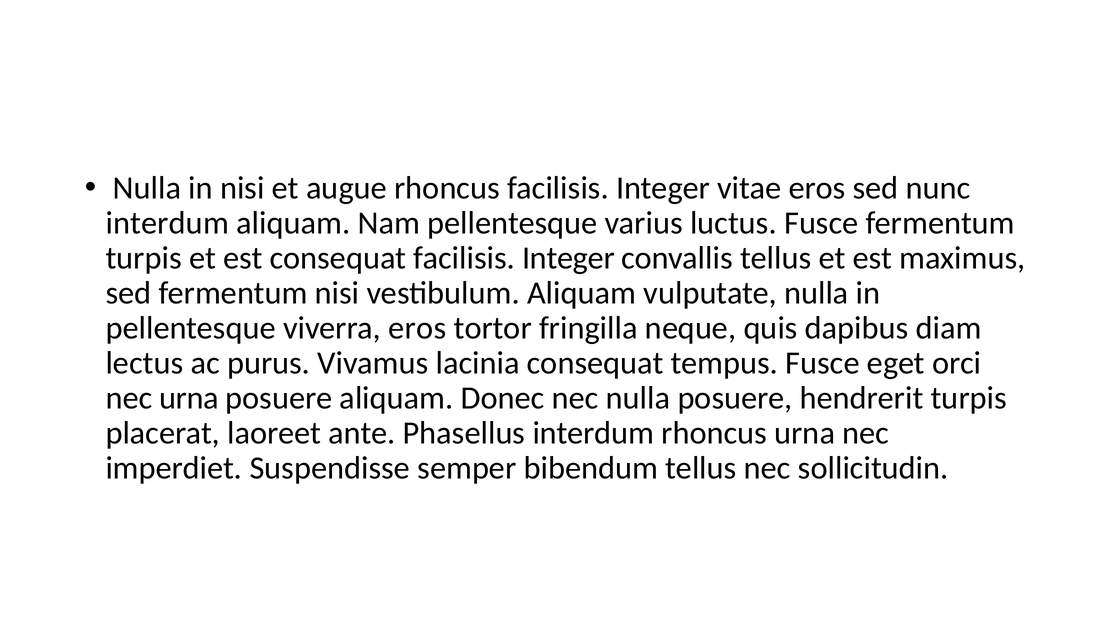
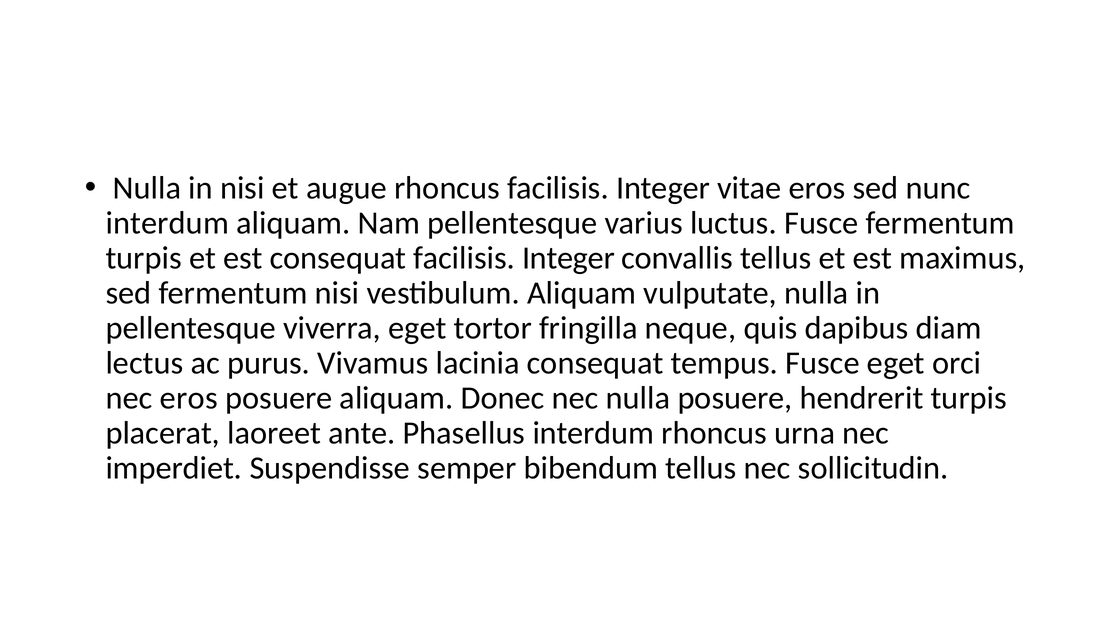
viverra eros: eros -> eget
nec urna: urna -> eros
